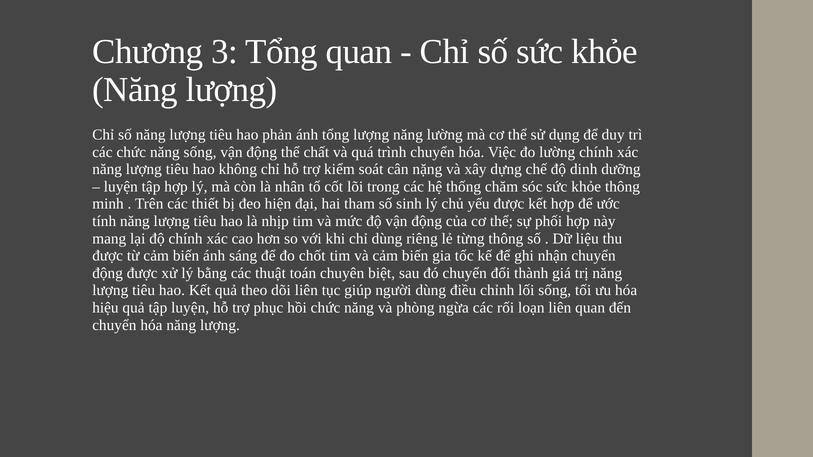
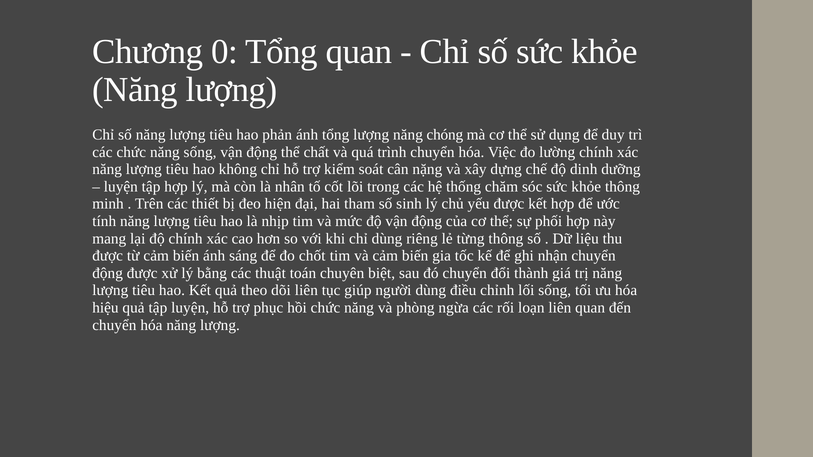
3: 3 -> 0
năng lường: lường -> chóng
